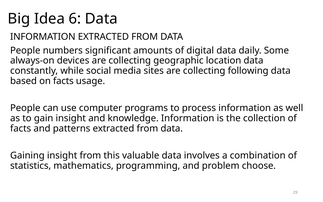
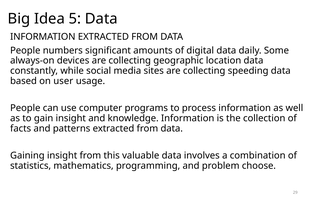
6: 6 -> 5
following: following -> speeding
on facts: facts -> user
